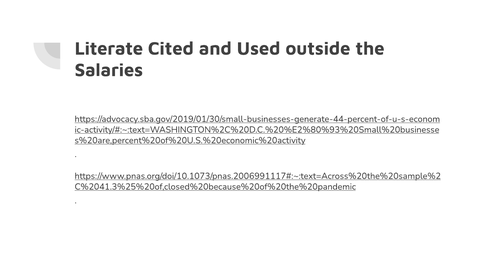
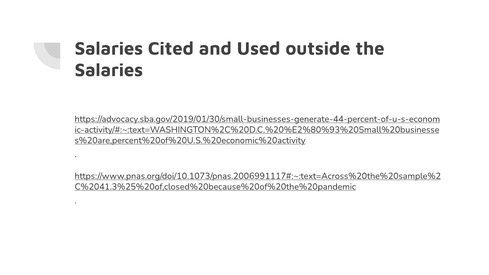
Literate at (109, 49): Literate -> Salaries
